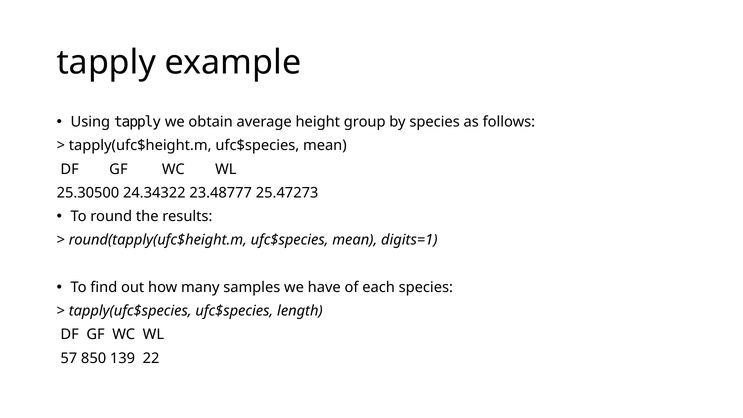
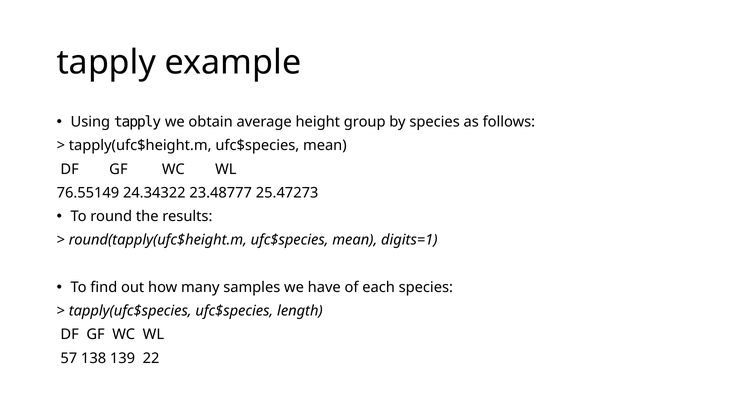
25.30500: 25.30500 -> 76.55149
850: 850 -> 138
